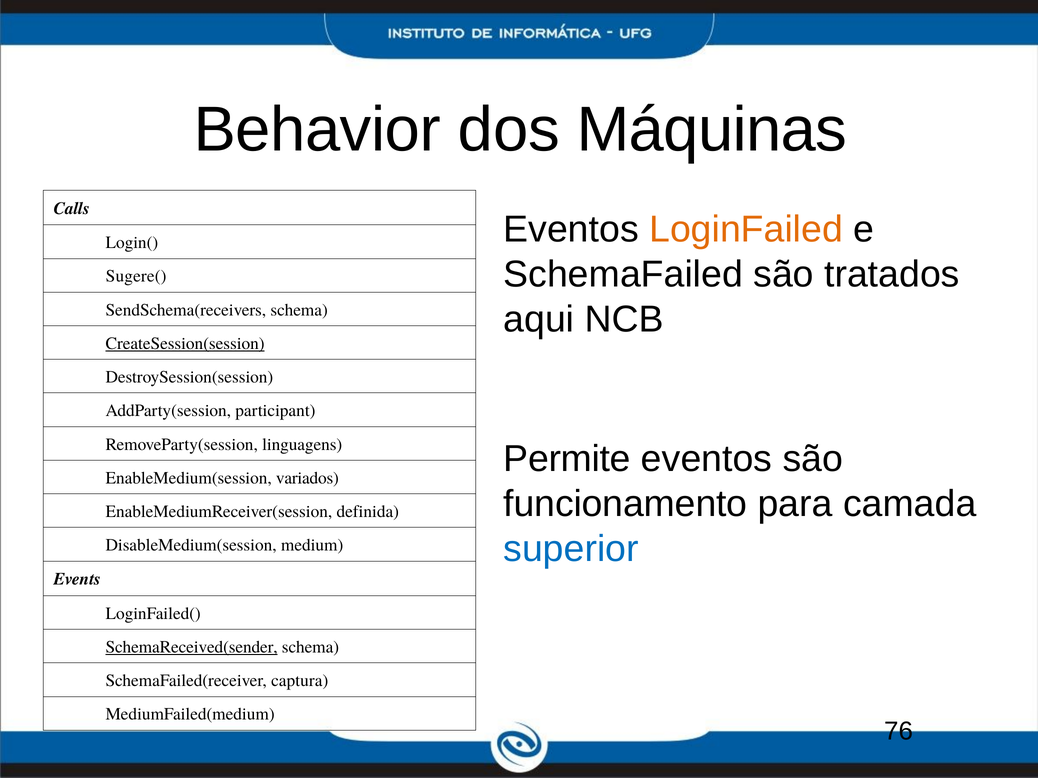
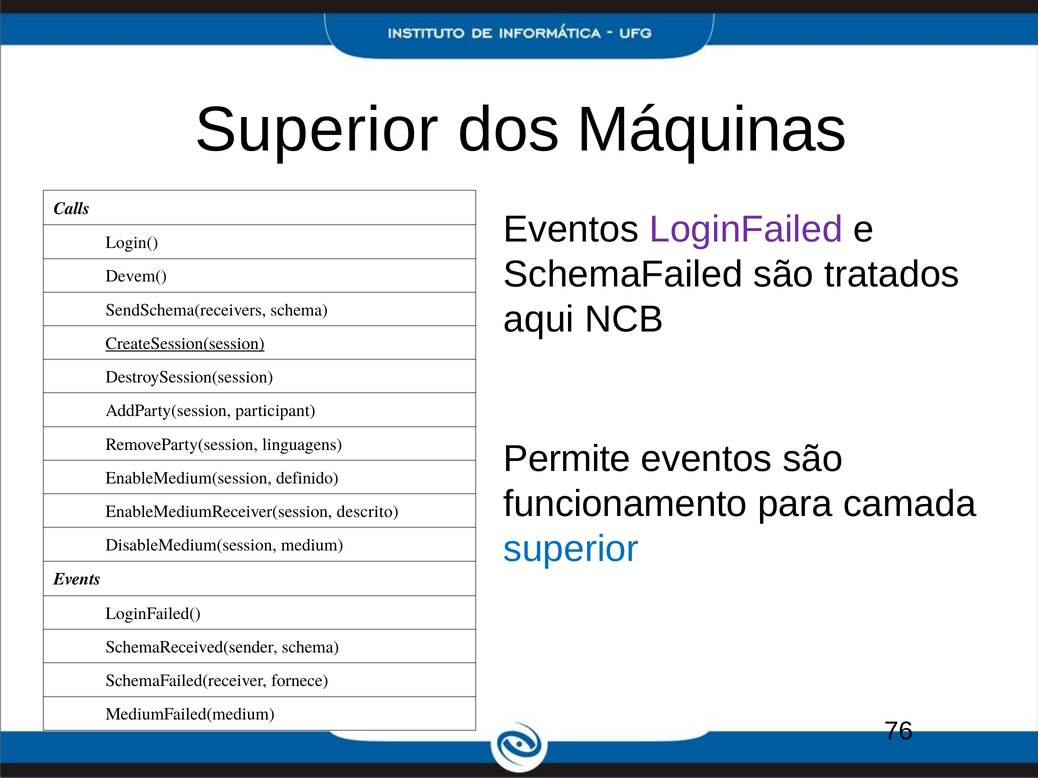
Behavior at (317, 130): Behavior -> Superior
LoginFailed colour: orange -> purple
Sugere(: Sugere( -> Devem(
variados: variados -> definido
definida: definida -> descrito
SchemaReceived(sender underline: present -> none
captura: captura -> fornece
